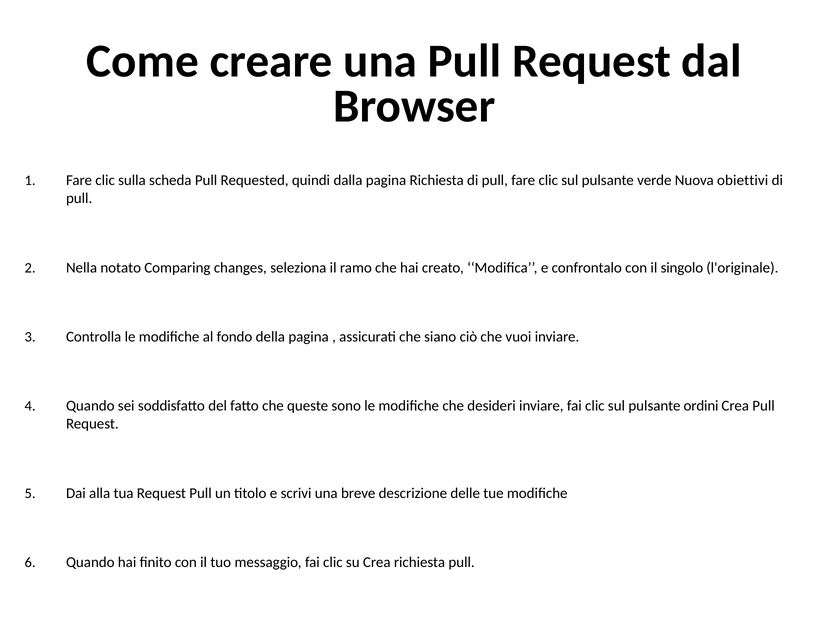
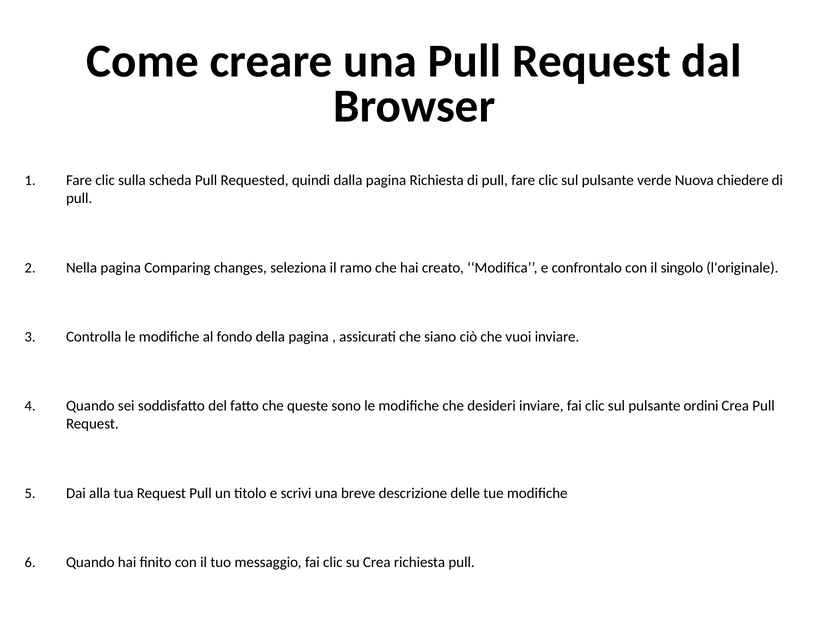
obiettivi: obiettivi -> chiedere
Nella notato: notato -> pagina
